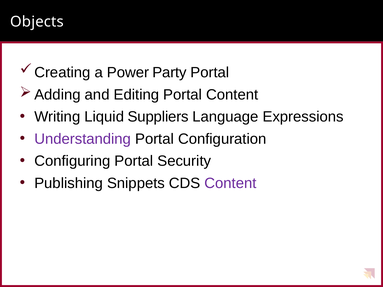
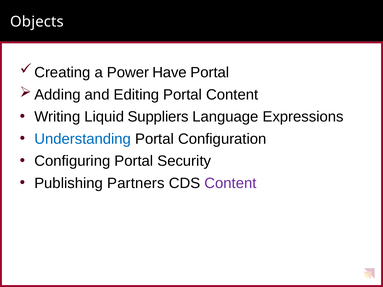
Party: Party -> Have
Understanding colour: purple -> blue
Snippets: Snippets -> Partners
